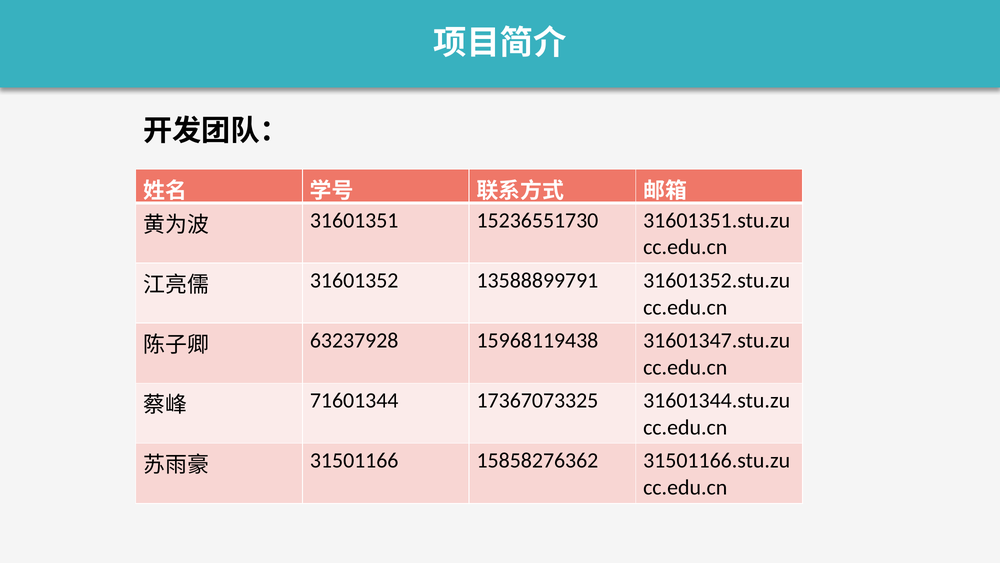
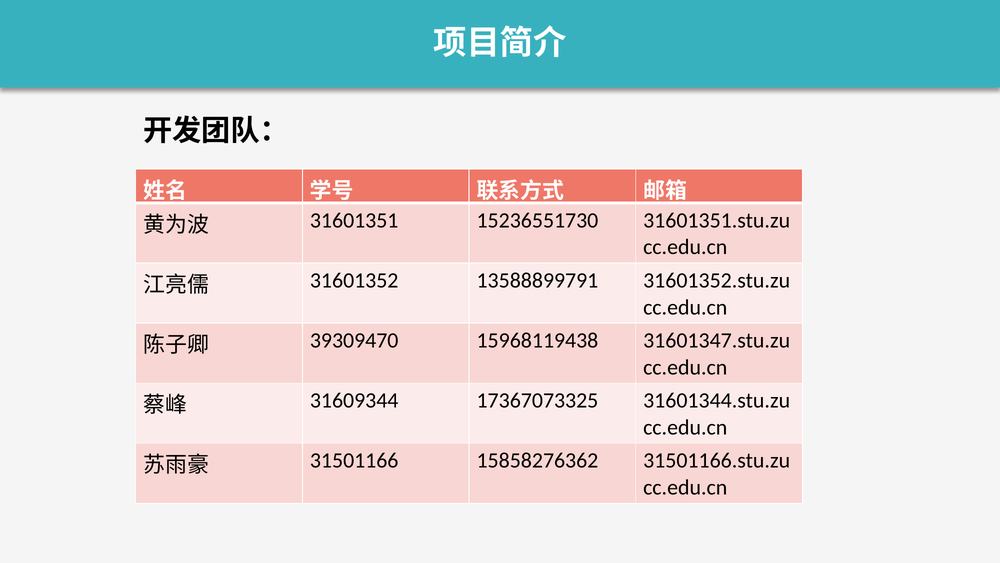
63237928: 63237928 -> 39309470
71601344: 71601344 -> 31609344
